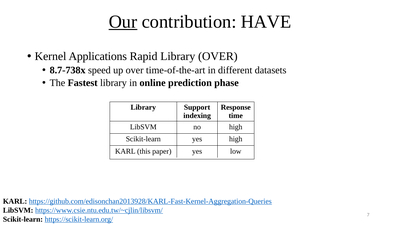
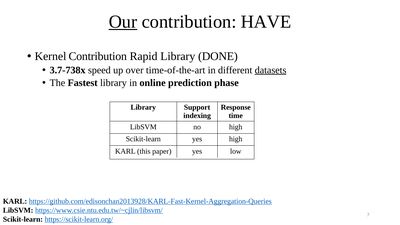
Kernel Applications: Applications -> Contribution
Library OVER: OVER -> DONE
8.7-738x: 8.7-738x -> 3.7-738x
datasets underline: none -> present
